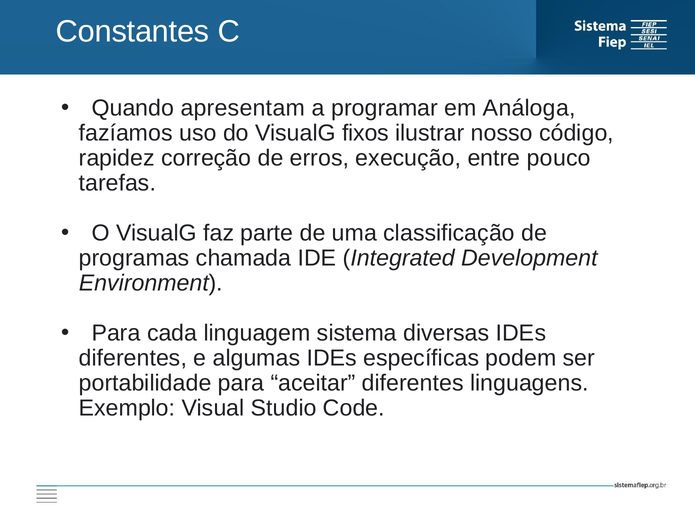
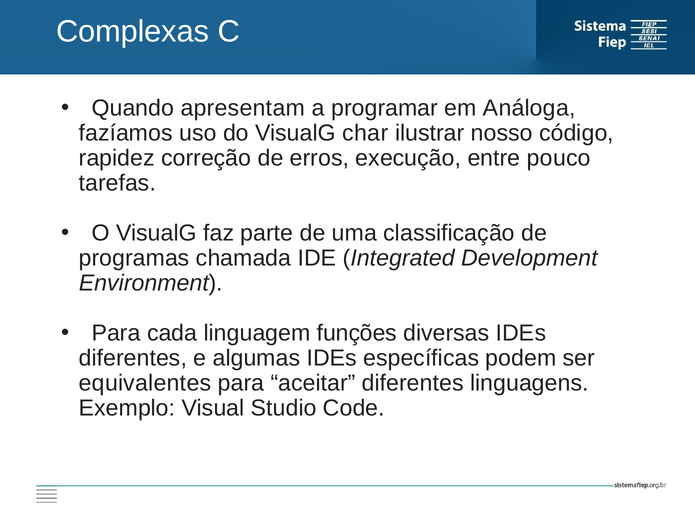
Constantes: Constantes -> Complexas
fixos: fixos -> char
sistema: sistema -> funções
portabilidade: portabilidade -> equivalentes
